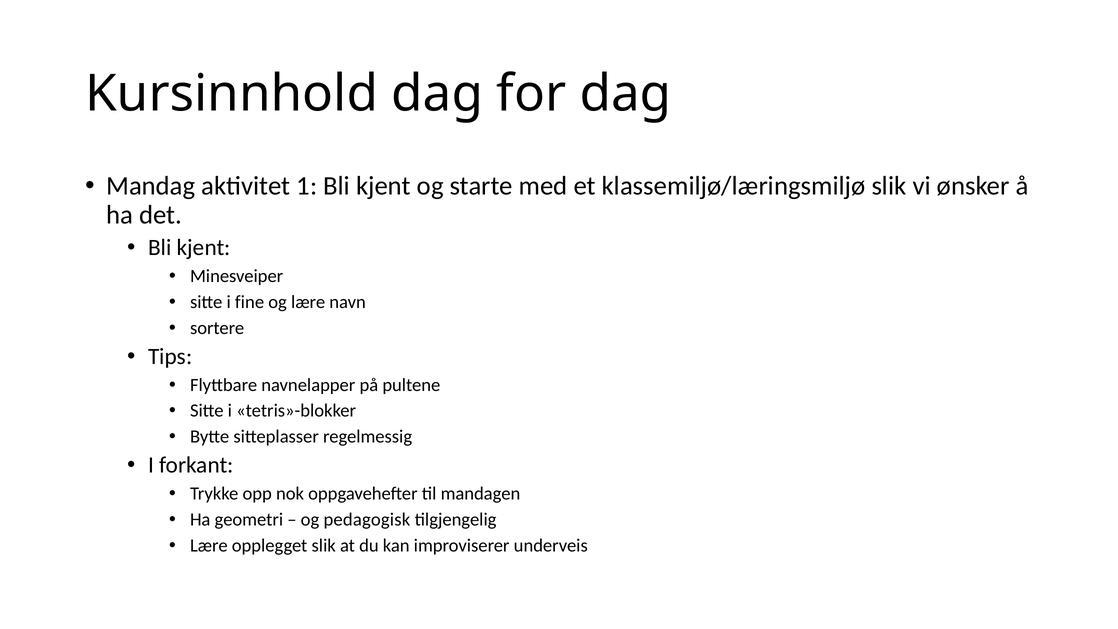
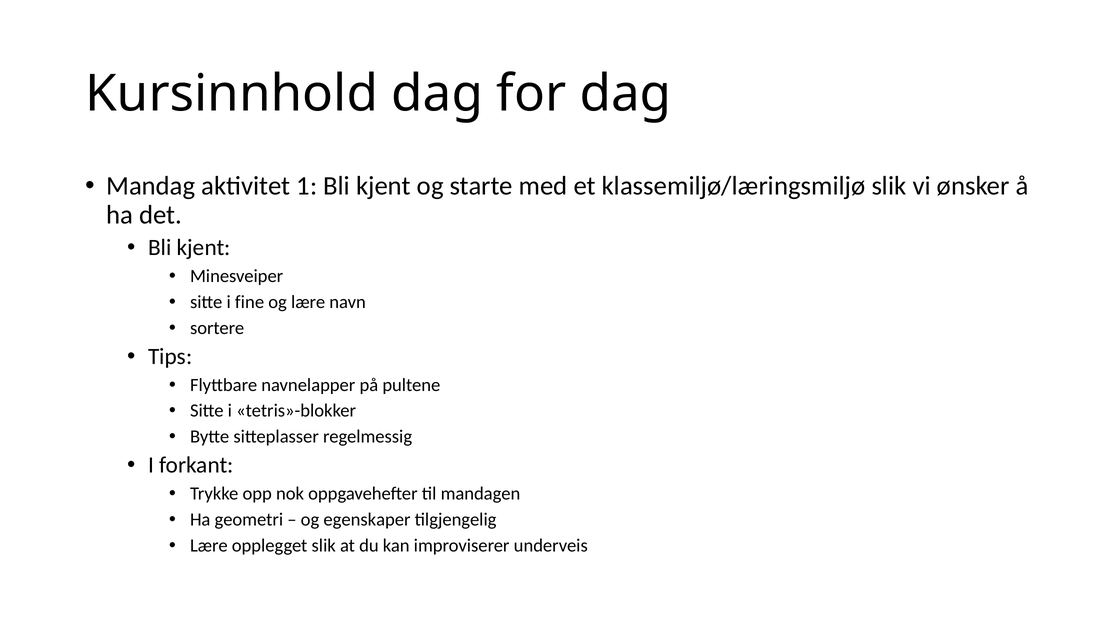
pedagogisk: pedagogisk -> egenskaper
